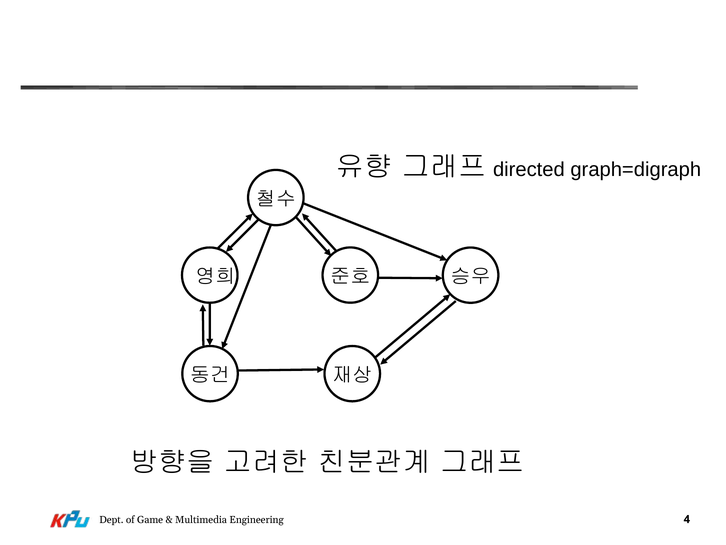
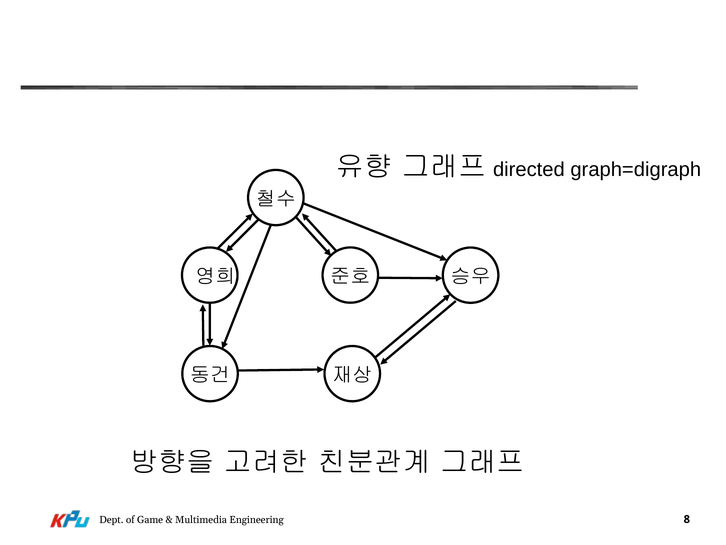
4: 4 -> 8
